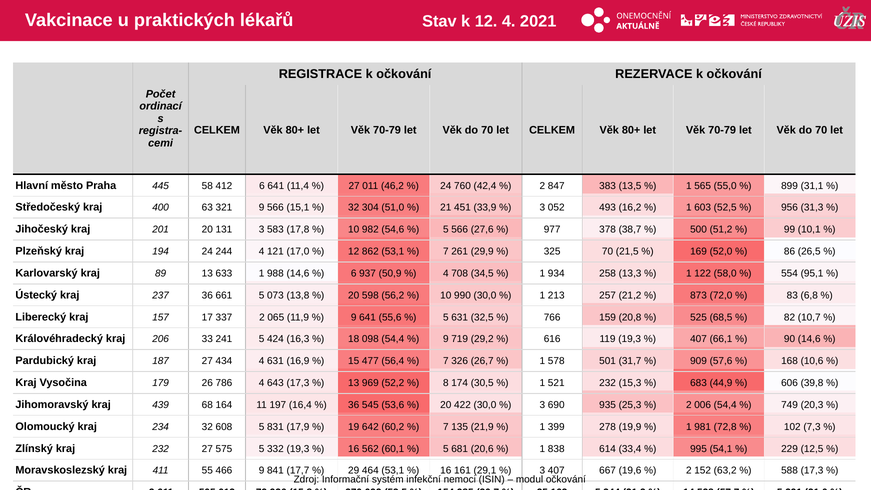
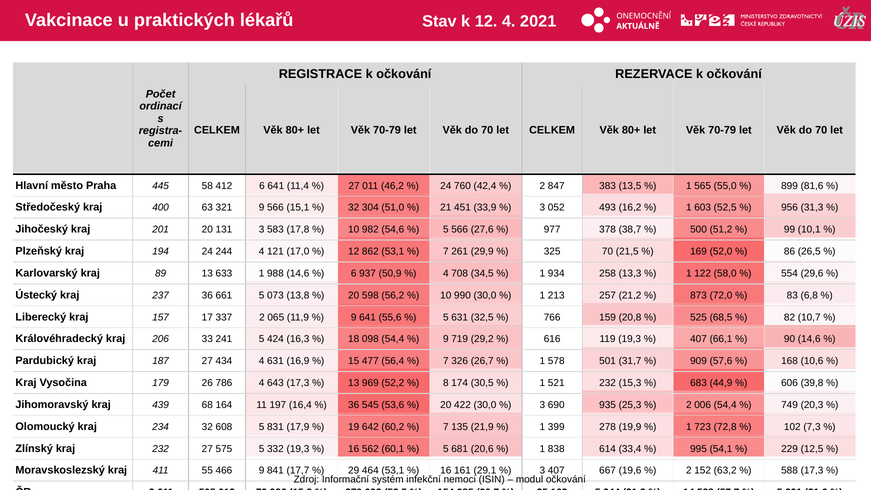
31,1: 31,1 -> 81,6
95,1: 95,1 -> 29,6
981: 981 -> 723
